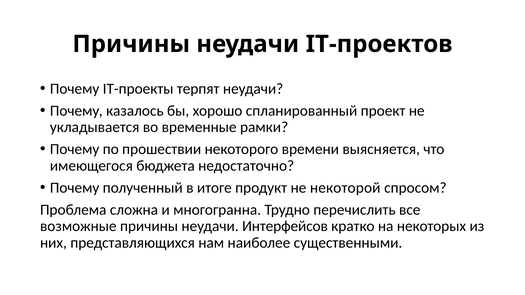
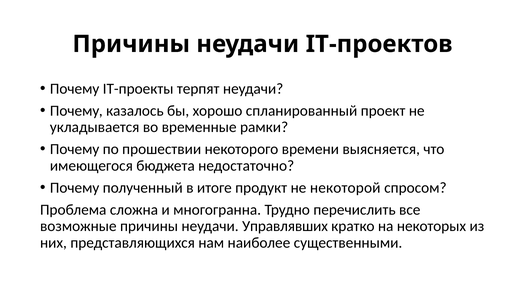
Интерфейсов: Интерфейсов -> Управлявших
